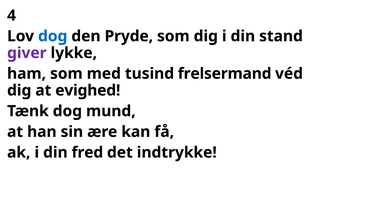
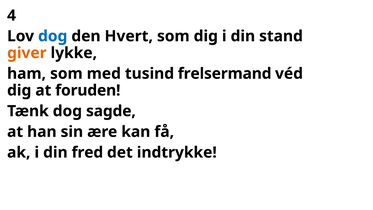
Pryde: Pryde -> Hvert
giver colour: purple -> orange
evighed: evighed -> foruden
mund: mund -> sagde
